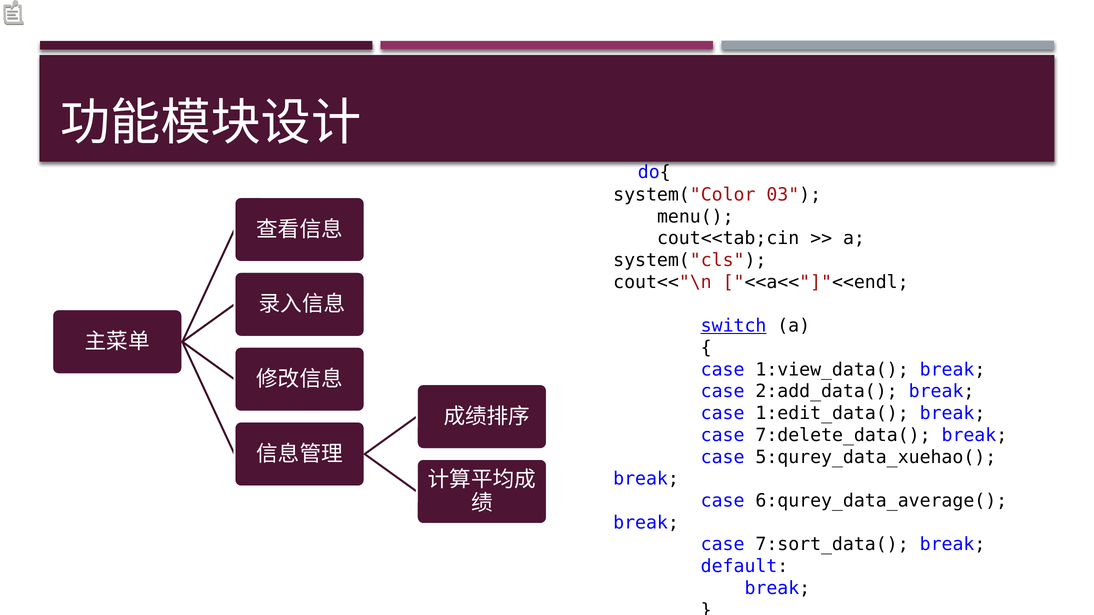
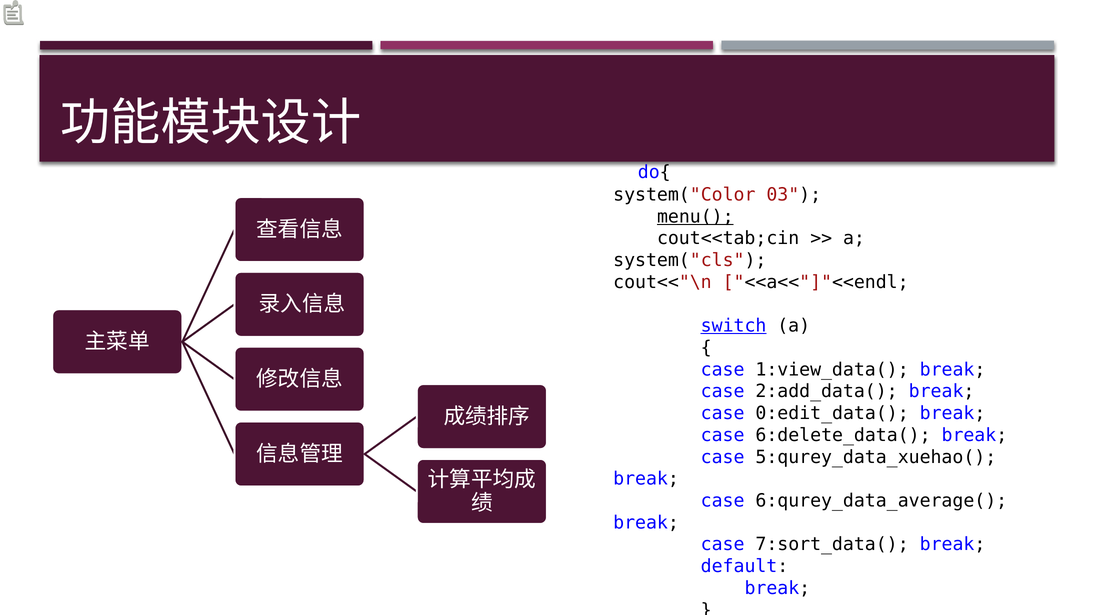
menu( underline: none -> present
1:edit_data(: 1:edit_data( -> 0:edit_data(
7:delete_data(: 7:delete_data( -> 6:delete_data(
